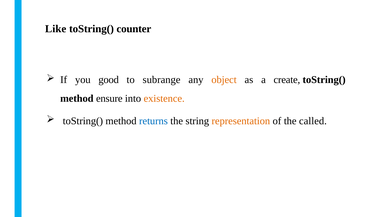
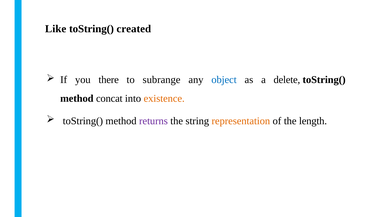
counter: counter -> created
good: good -> there
object colour: orange -> blue
create: create -> delete
ensure: ensure -> concat
returns colour: blue -> purple
called: called -> length
